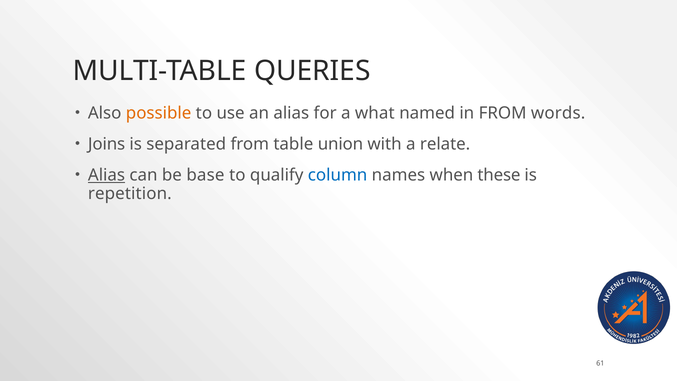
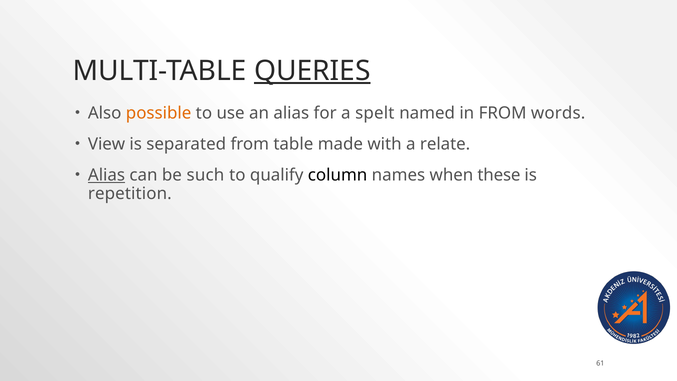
QUERIES underline: none -> present
what: what -> spelt
Joins: Joins -> View
union: union -> made
base: base -> such
column colour: blue -> black
